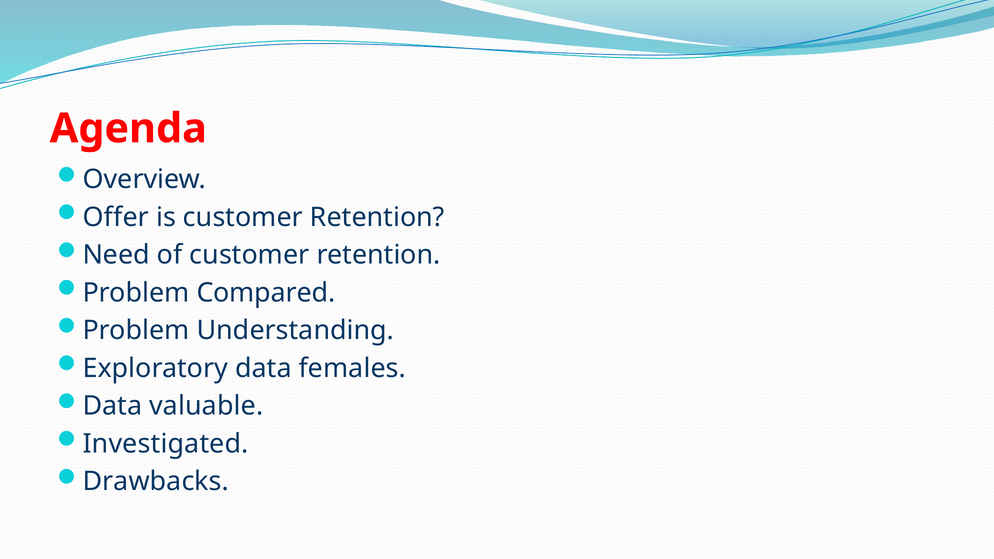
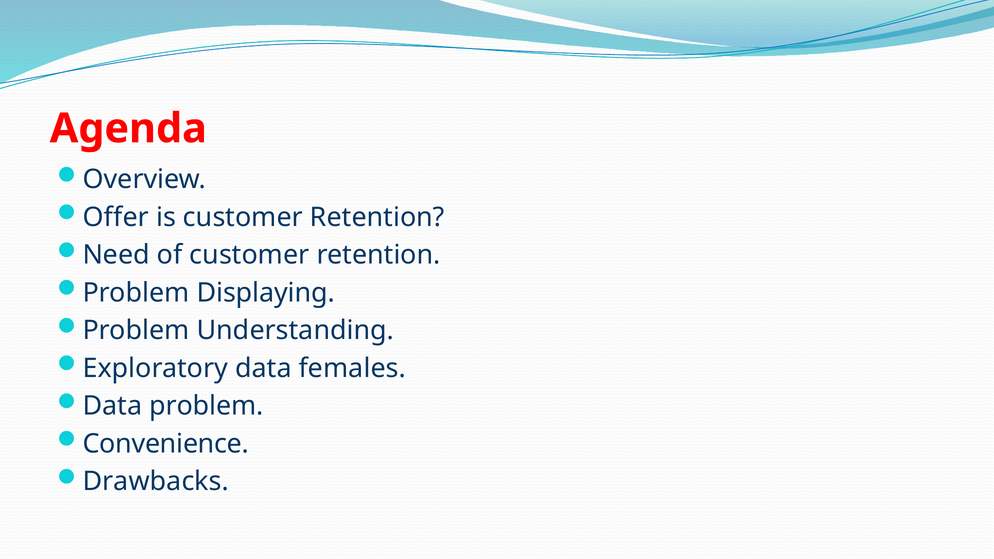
Compared: Compared -> Displaying
Data valuable: valuable -> problem
Investigated: Investigated -> Convenience
